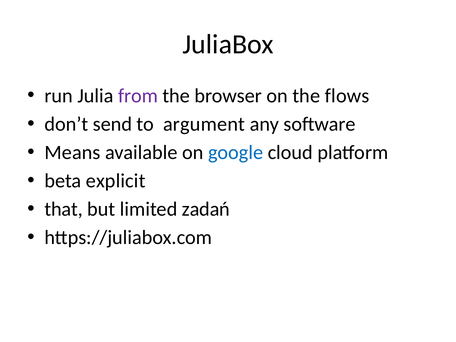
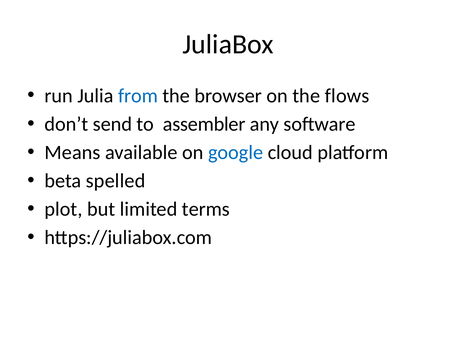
from colour: purple -> blue
argument: argument -> assembler
explicit: explicit -> spelled
that: that -> plot
zadań: zadań -> terms
